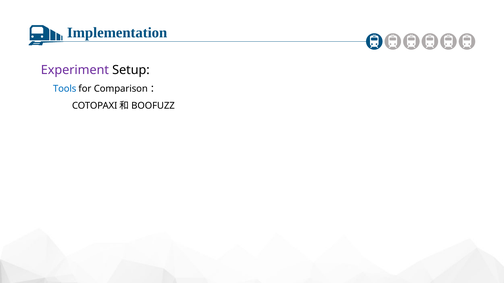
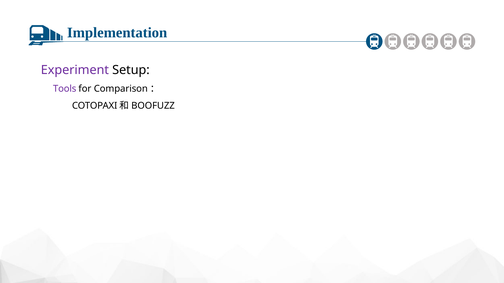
Tools colour: blue -> purple
